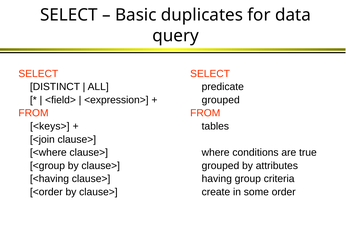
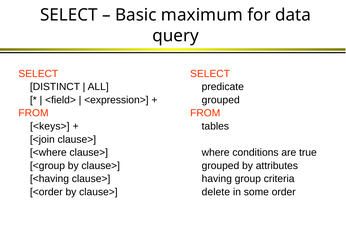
duplicates: duplicates -> maximum
create: create -> delete
